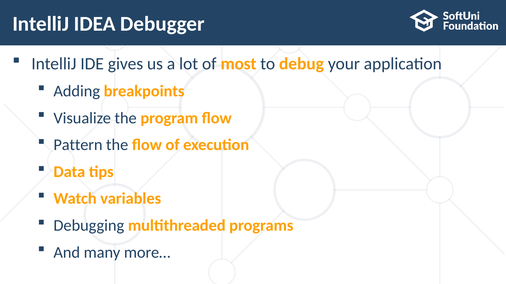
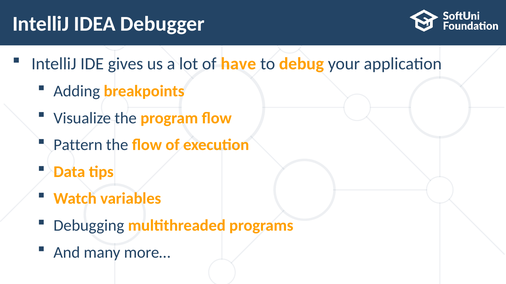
most: most -> have
